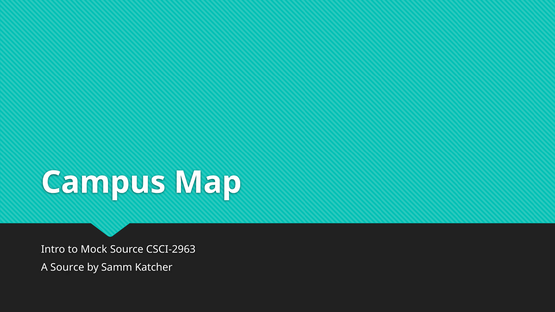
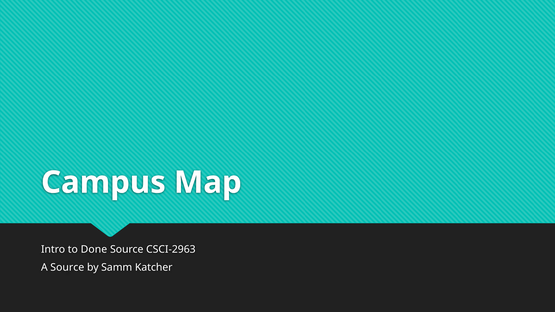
Mock: Mock -> Done
